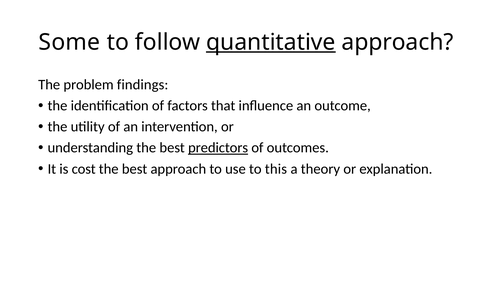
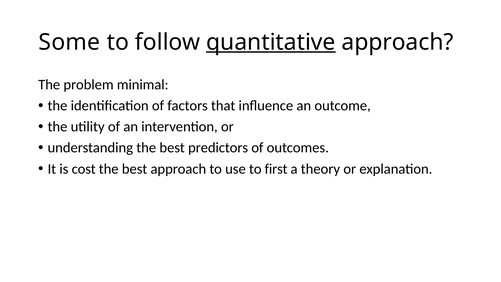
findings: findings -> minimal
predictors underline: present -> none
this: this -> first
